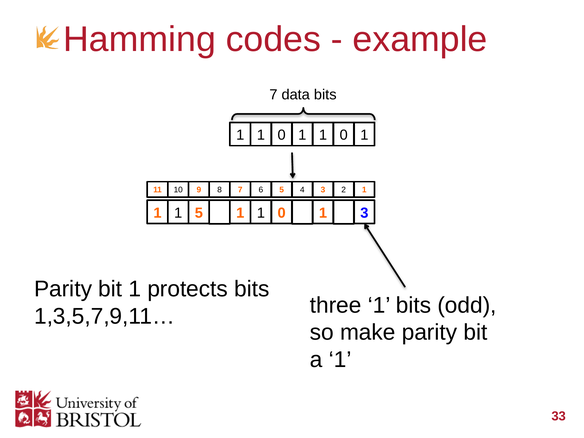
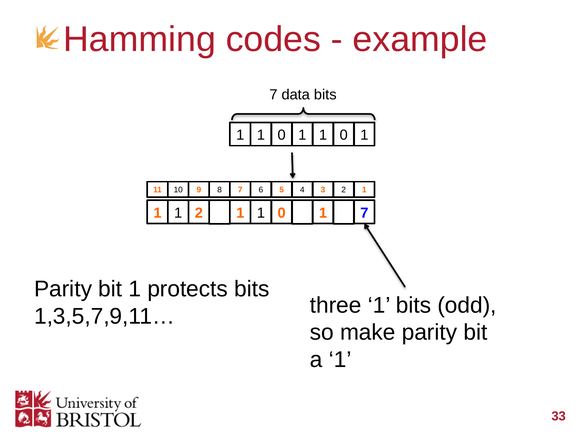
1 5: 5 -> 2
1 3: 3 -> 7
